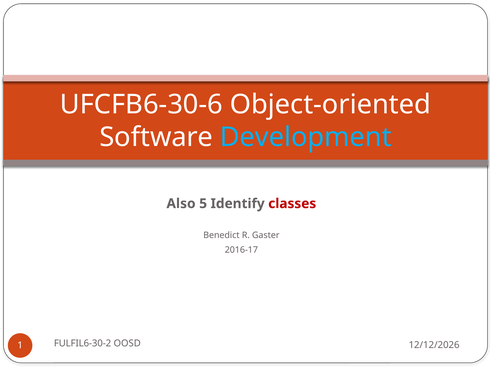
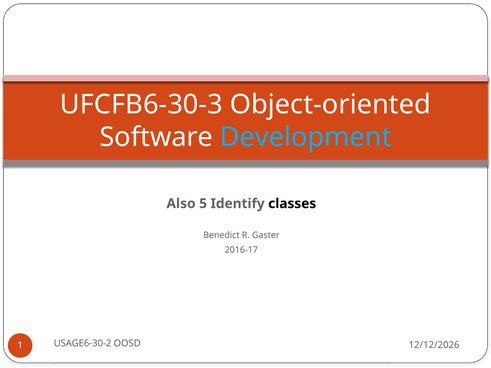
UFCFB6-30-6: UFCFB6-30-6 -> UFCFB6-30-3
classes colour: red -> black
FULFIL6-30-2: FULFIL6-30-2 -> USAGE6-30-2
